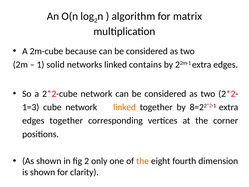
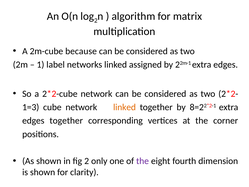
solid: solid -> label
contains: contains -> assigned
the at (143, 161) colour: orange -> purple
